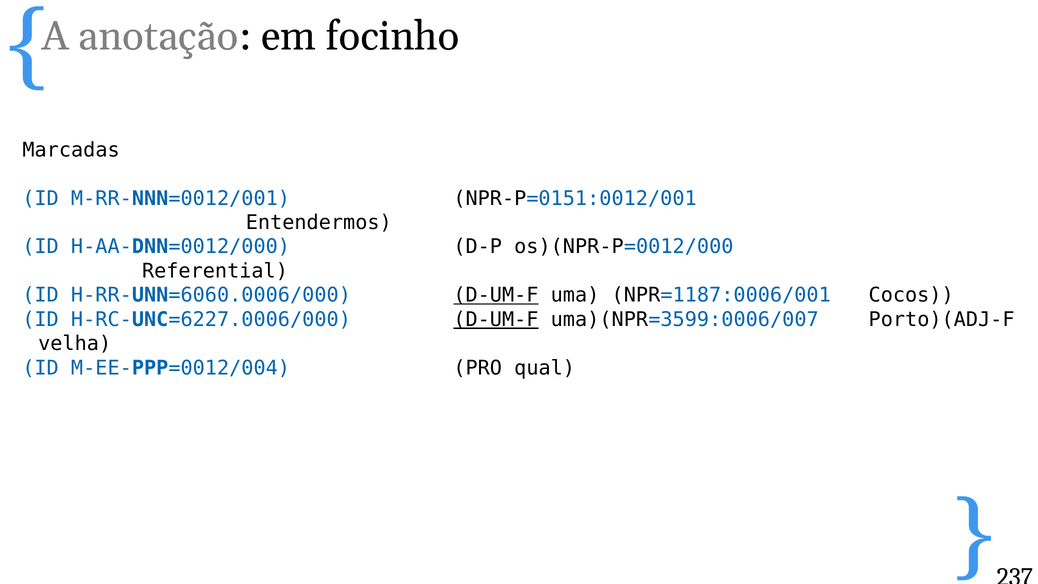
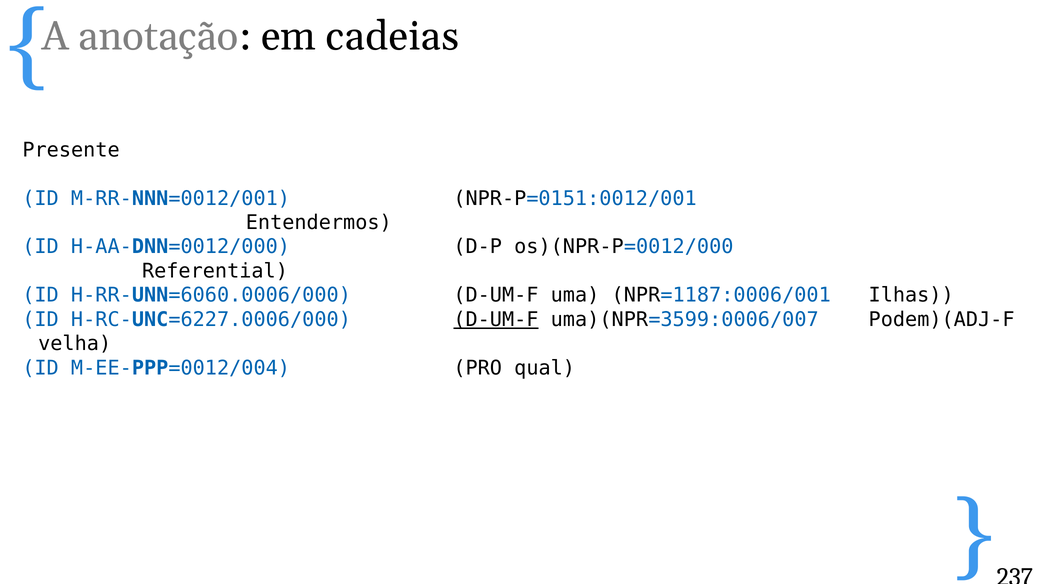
focinho: focinho -> cadeias
Marcadas: Marcadas -> Presente
D-UM-F at (496, 295) underline: present -> none
Cocos: Cocos -> Ilhas
Porto)(ADJ-F: Porto)(ADJ-F -> Podem)(ADJ-F
